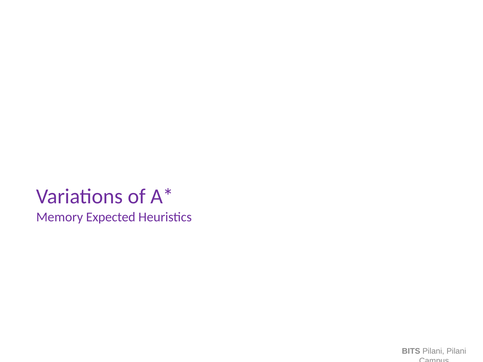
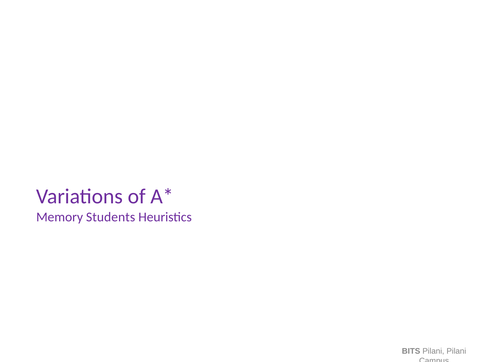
Expected: Expected -> Students
